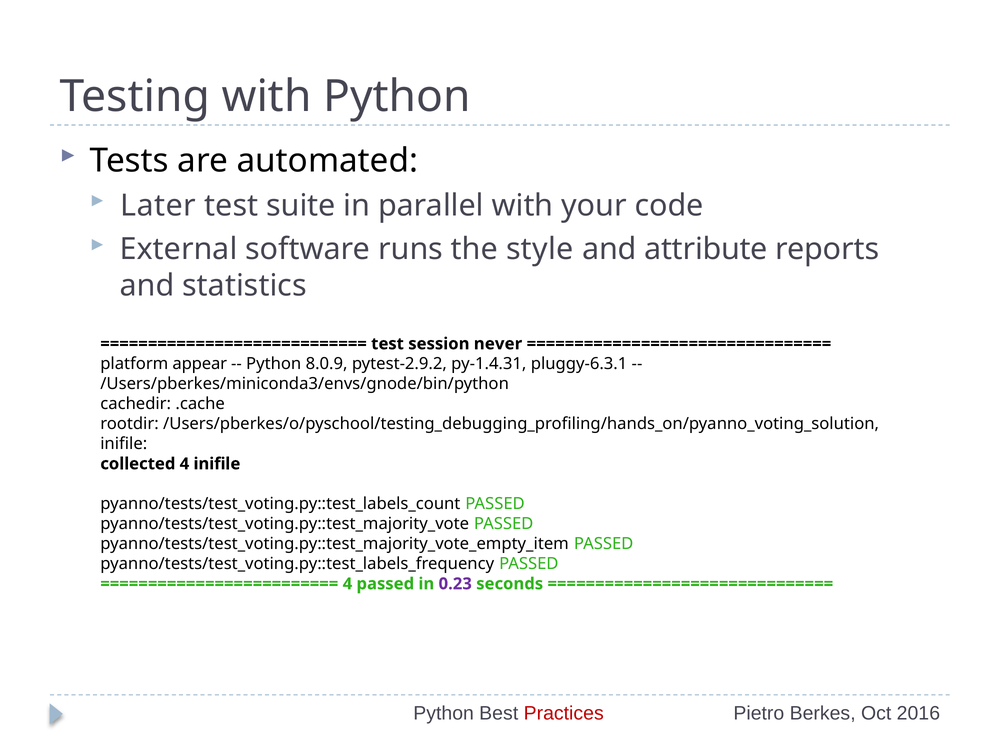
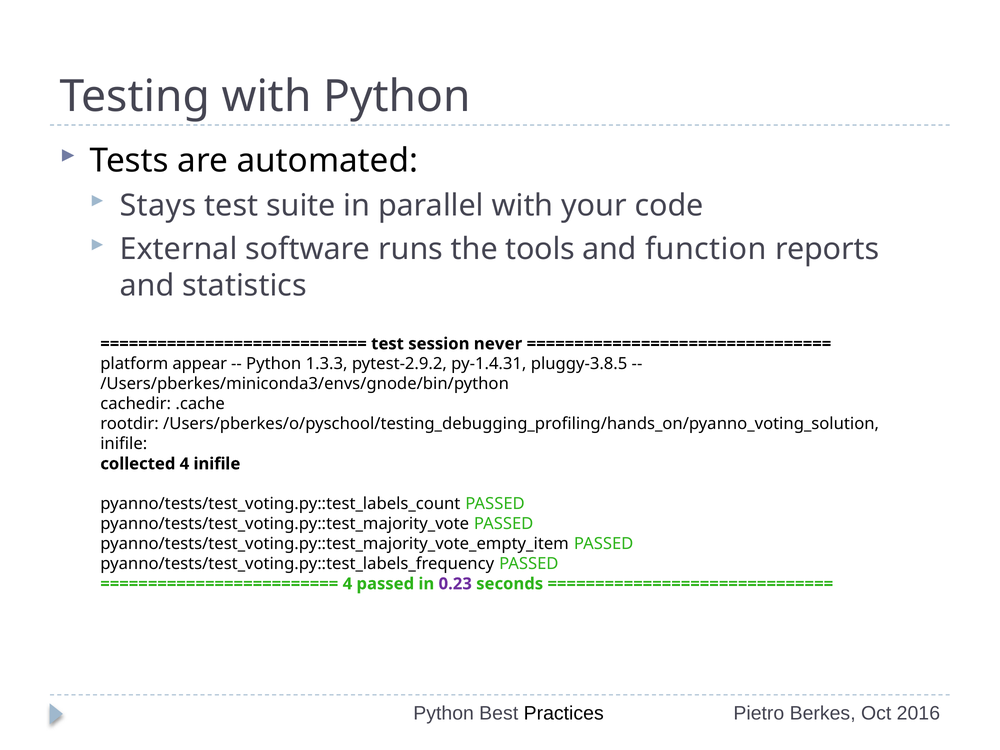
Later: Later -> Stays
style: style -> tools
attribute: attribute -> function
8.0.9: 8.0.9 -> 1.3.3
pluggy-6.3.1: pluggy-6.3.1 -> pluggy-3.8.5
Practices colour: red -> black
